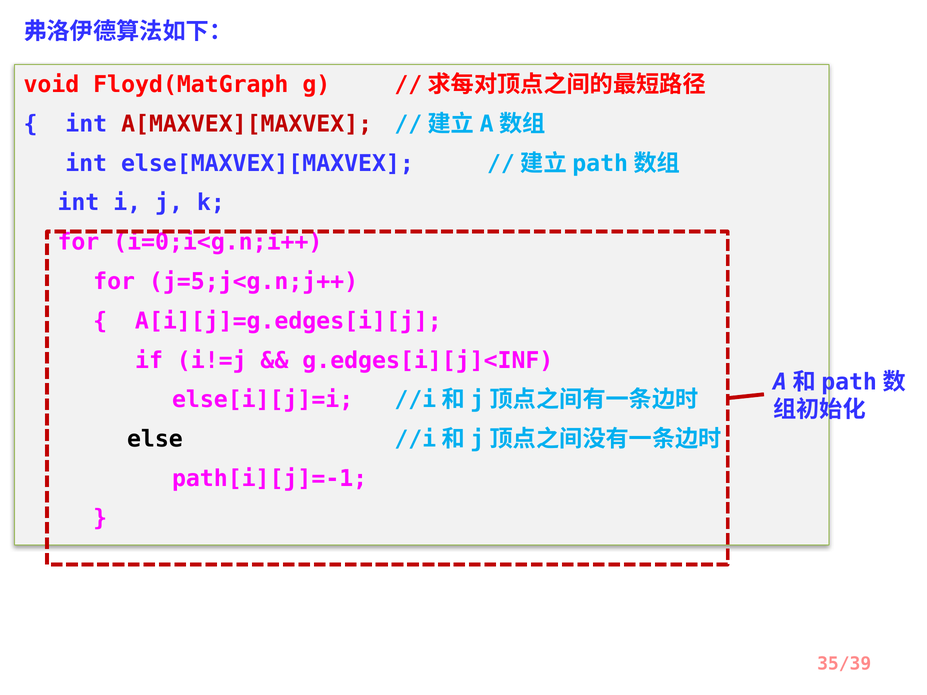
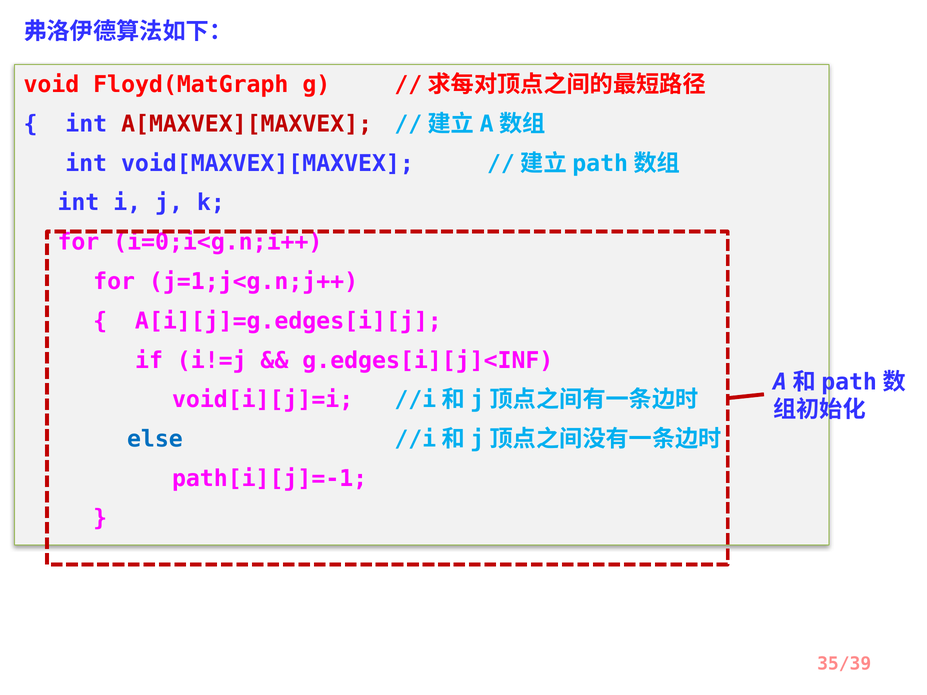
else[MAXVEX][MAXVEX: else[MAXVEX][MAXVEX -> void[MAXVEX][MAXVEX
j=5;j<g.n;j++: j=5;j<g.n;j++ -> j=1;j<g.n;j++
else[i][j]=i: else[i][j]=i -> void[i][j]=i
else colour: black -> blue
